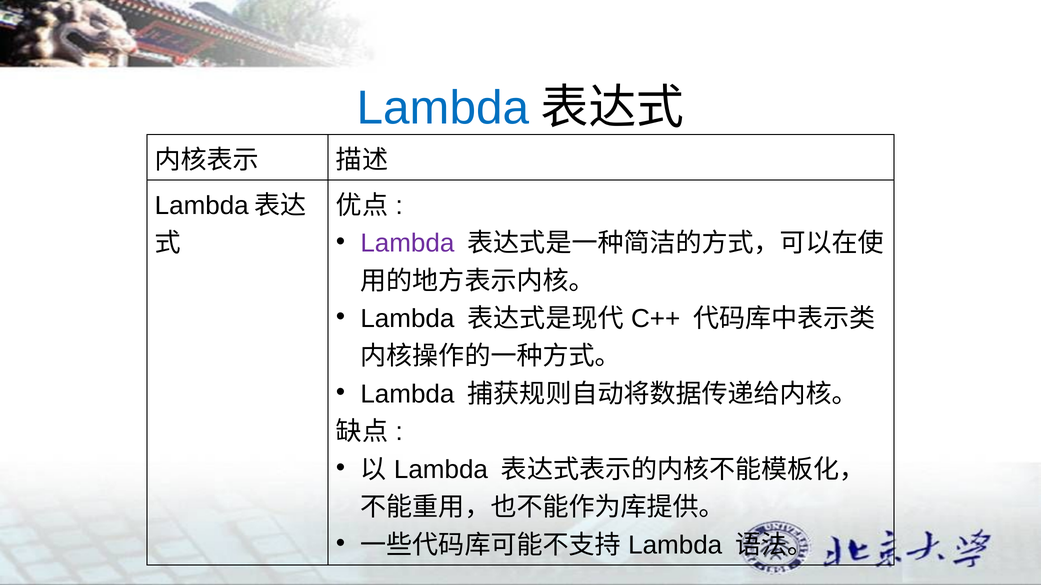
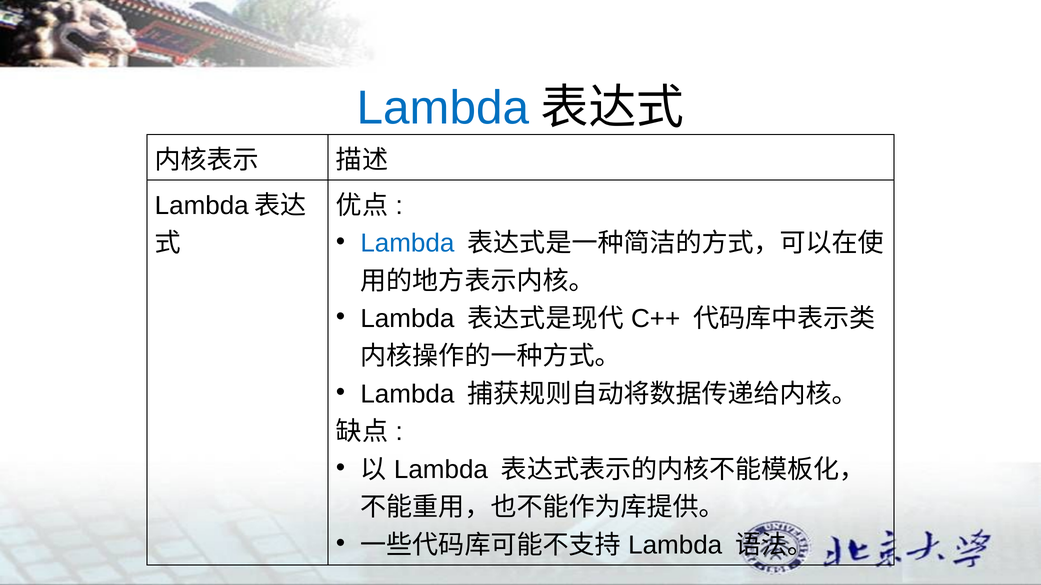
Lambda at (407, 243) colour: purple -> blue
